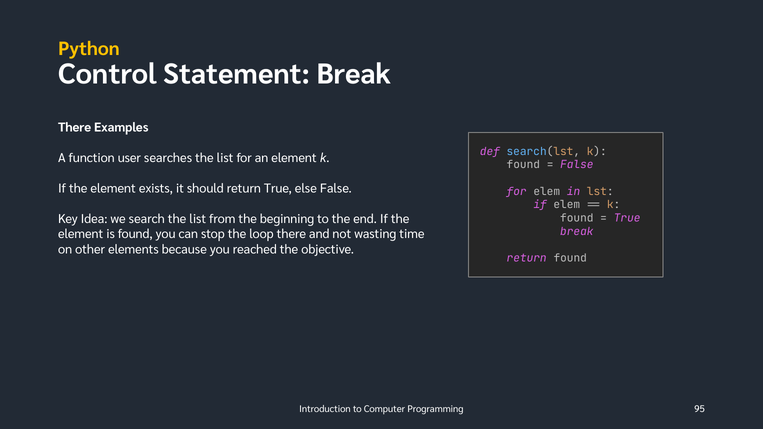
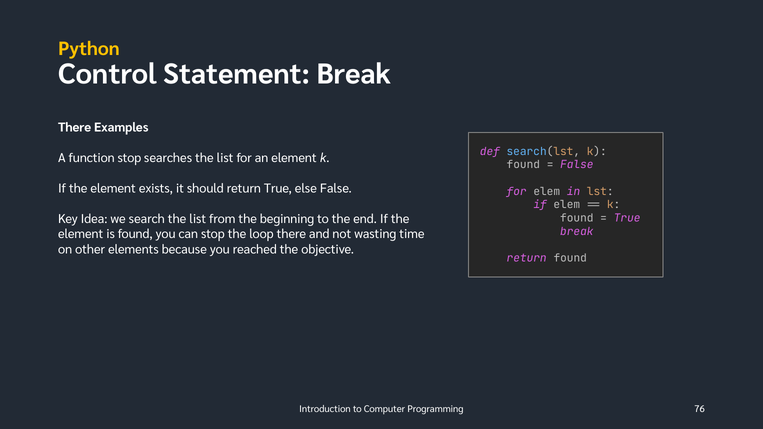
function user: user -> stop
95: 95 -> 76
